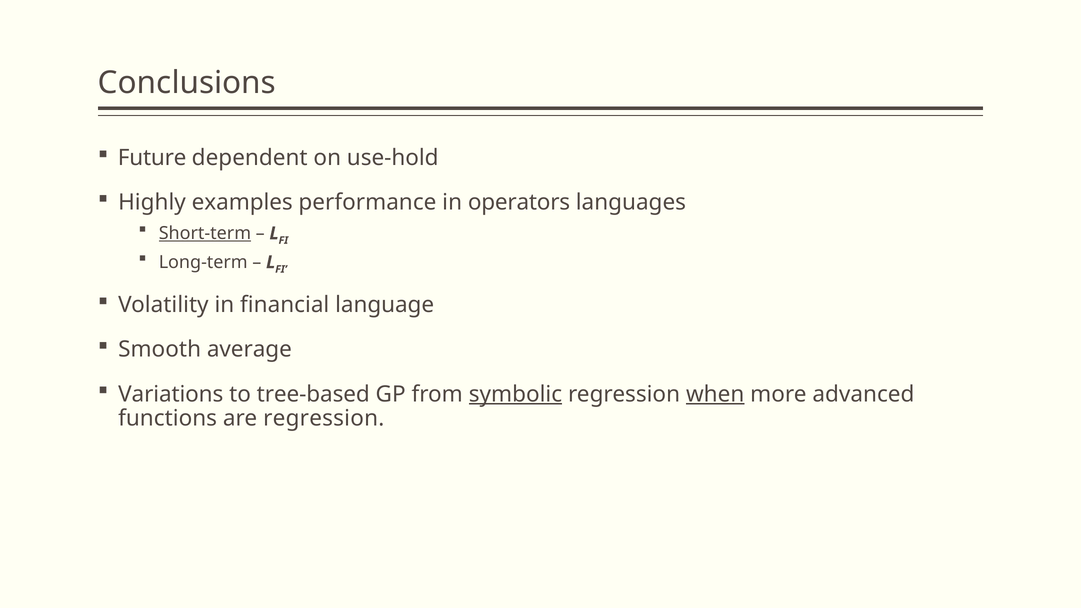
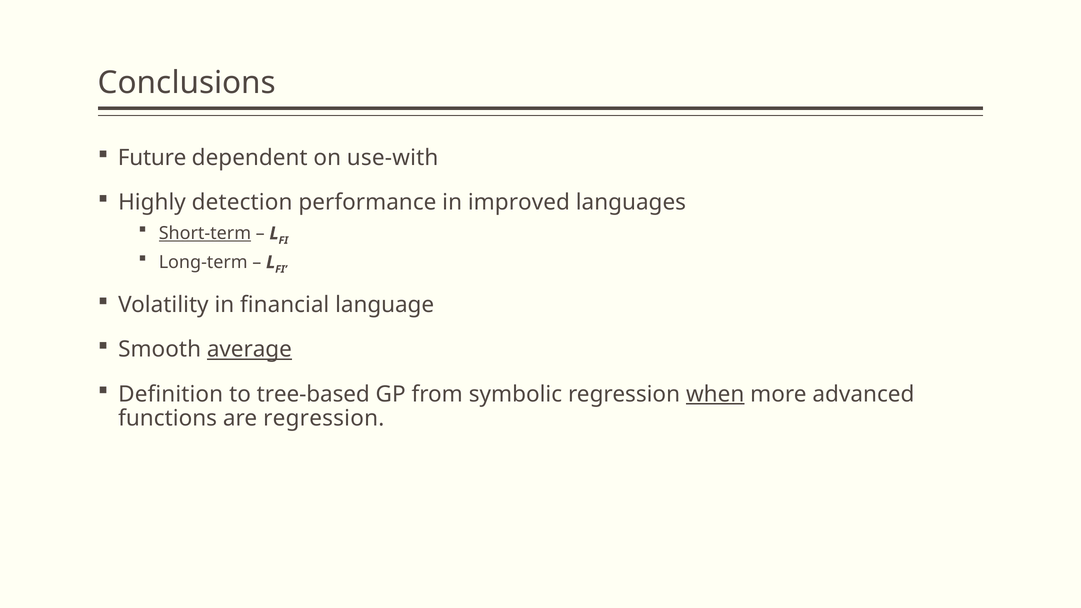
use-hold: use-hold -> use-with
examples: examples -> detection
operators: operators -> improved
average underline: none -> present
Variations: Variations -> Definition
symbolic underline: present -> none
